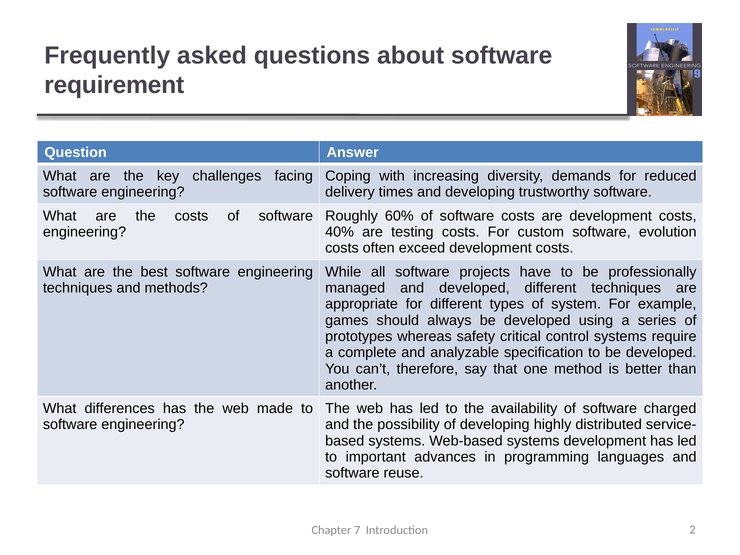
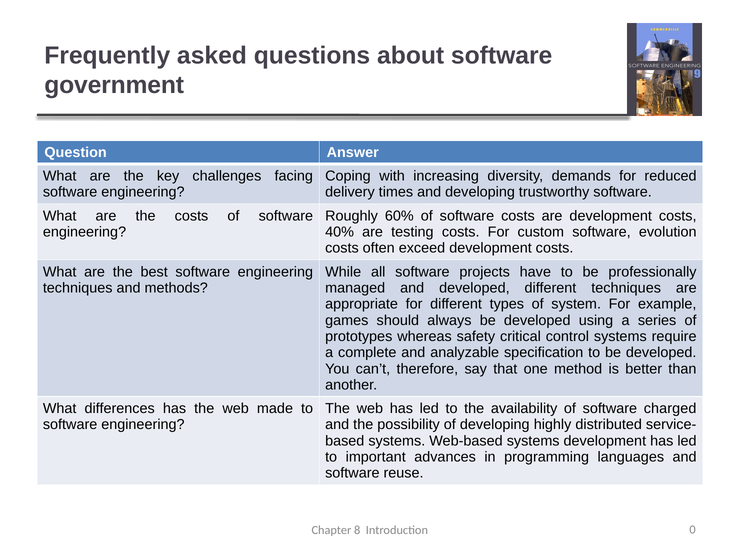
requirement: requirement -> government
7: 7 -> 8
2: 2 -> 0
